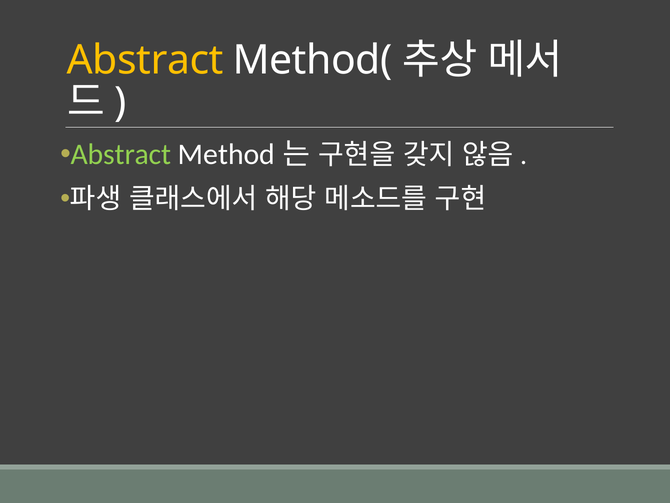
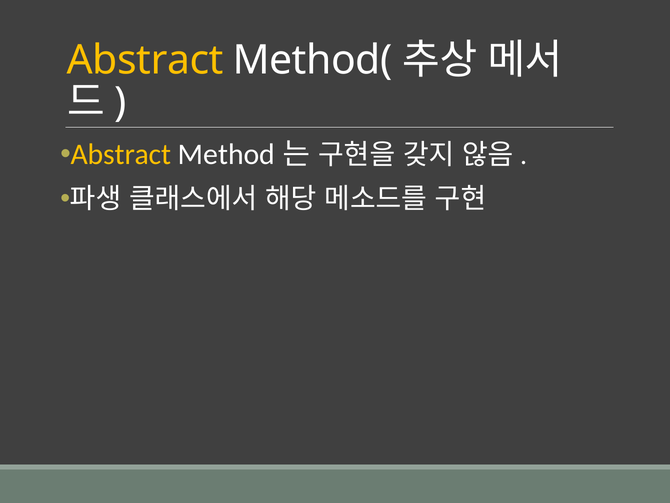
Abstract at (121, 155) colour: light green -> yellow
